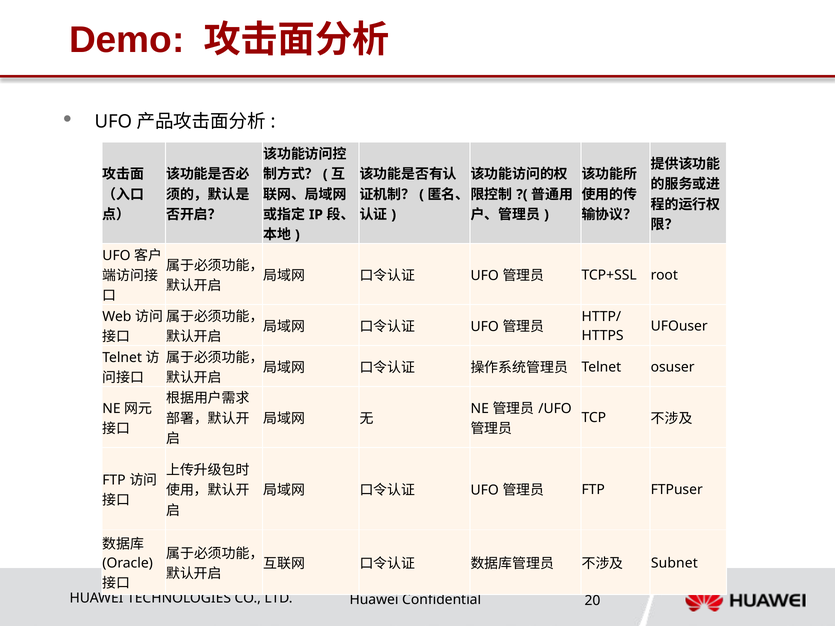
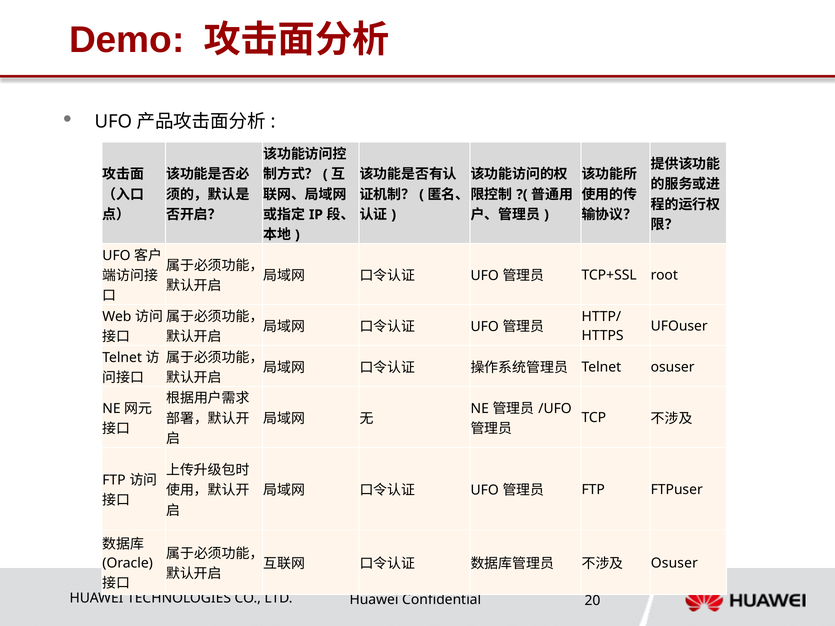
Subnet at (674, 563): Subnet -> Osuser
